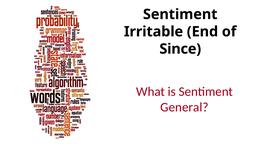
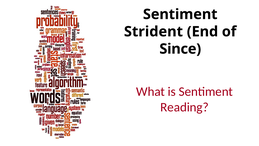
Irritable: Irritable -> Strident
General: General -> Reading
